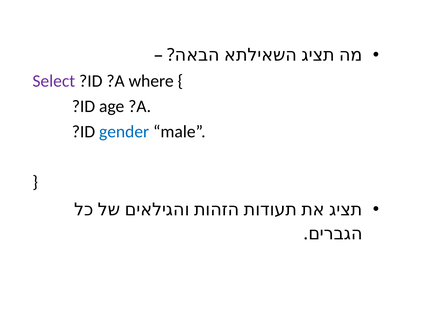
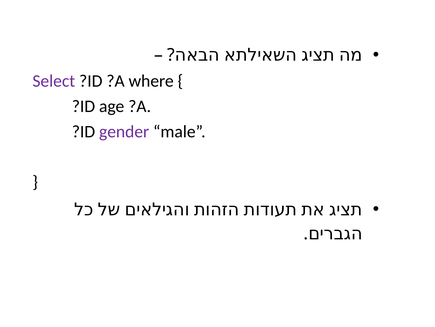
gender colour: blue -> purple
